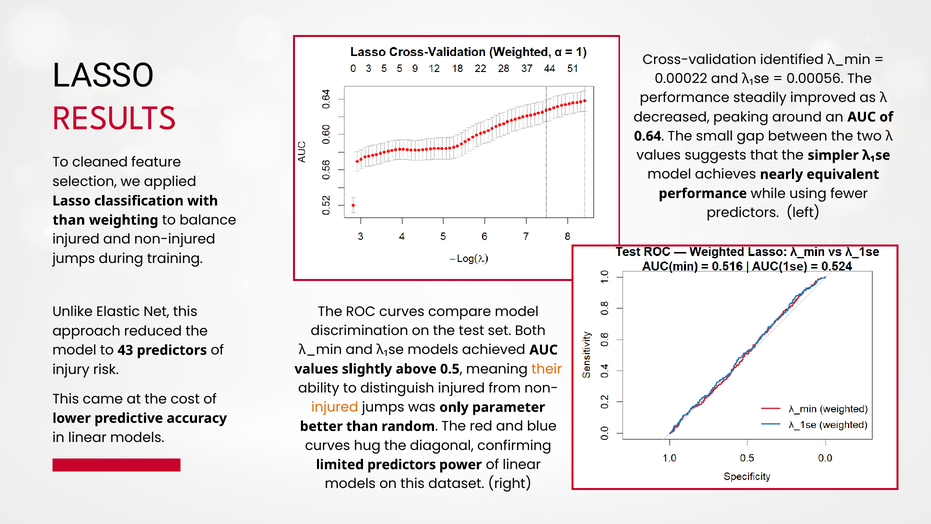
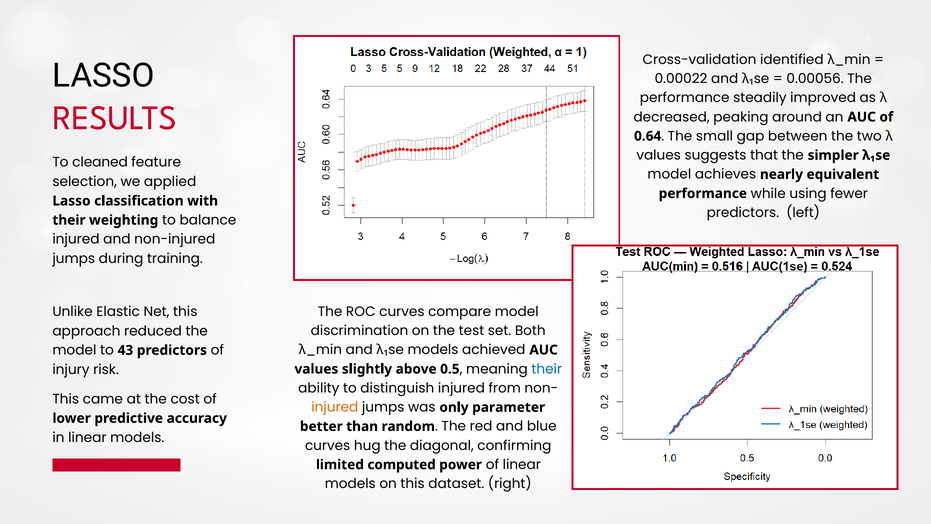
than at (69, 220): than -> their
their at (547, 369) colour: orange -> blue
limited predictors: predictors -> computed
